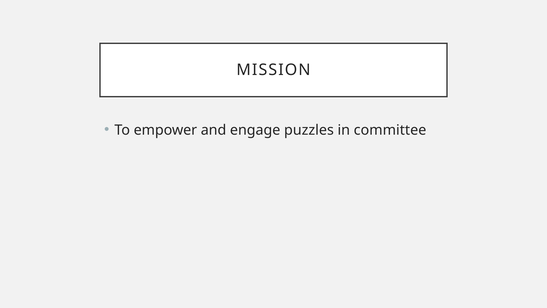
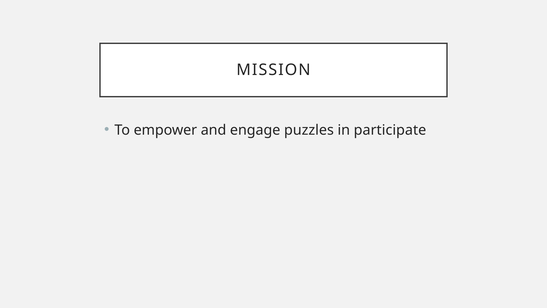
committee: committee -> participate
